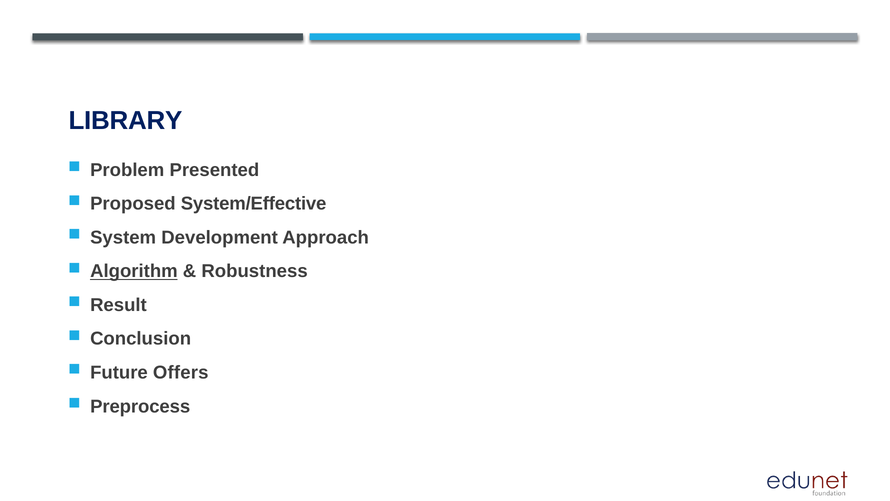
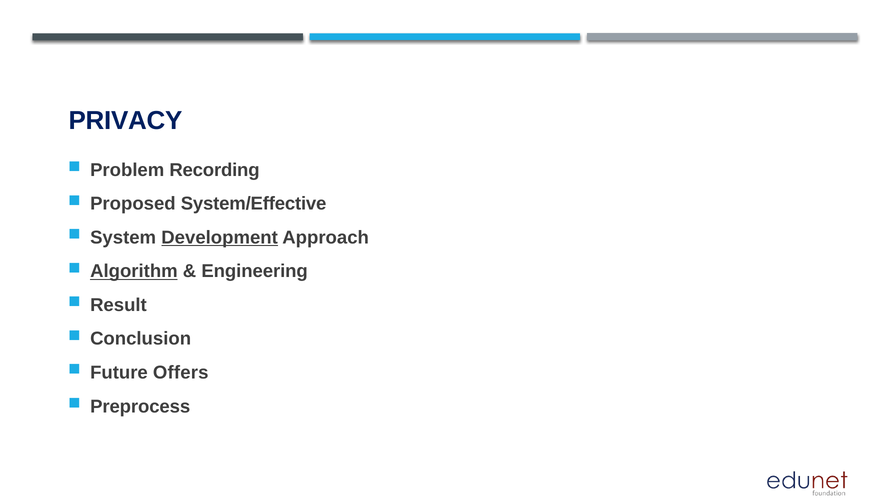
LIBRARY: LIBRARY -> PRIVACY
Presented: Presented -> Recording
Development underline: none -> present
Robustness: Robustness -> Engineering
